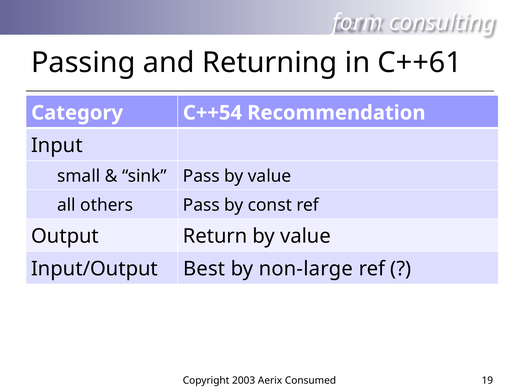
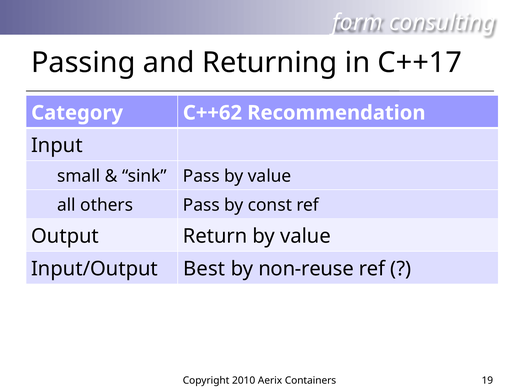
C++61: C++61 -> C++17
C++54: C++54 -> C++62
non-large: non-large -> non-reuse
2003: 2003 -> 2010
Consumed: Consumed -> Containers
